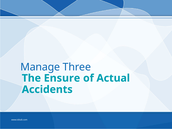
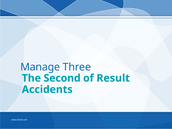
Ensure: Ensure -> Second
Actual: Actual -> Result
